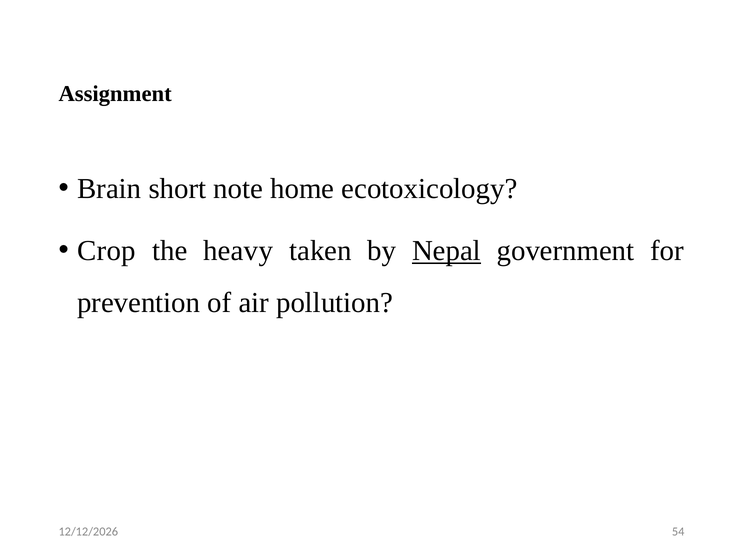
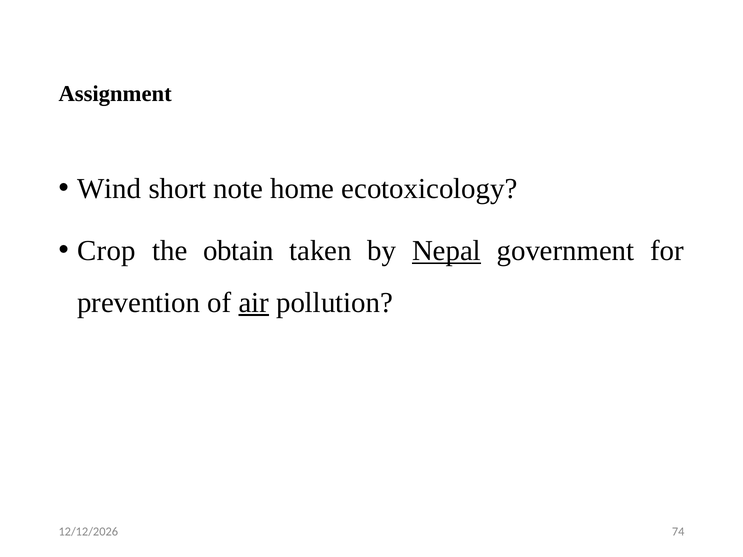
Brain: Brain -> Wind
heavy: heavy -> obtain
air underline: none -> present
54: 54 -> 74
